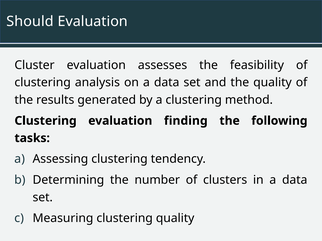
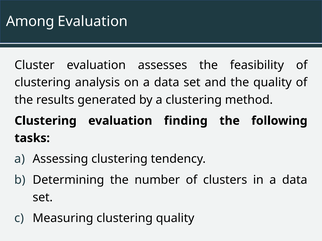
Should: Should -> Among
